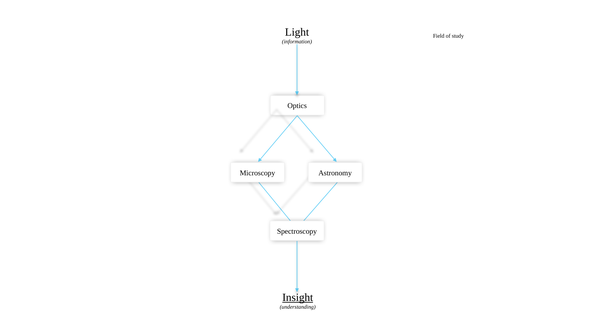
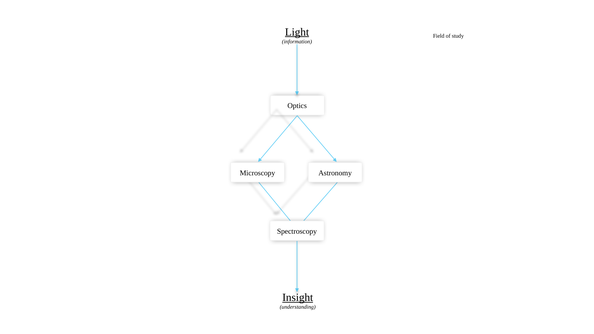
Light underline: none -> present
